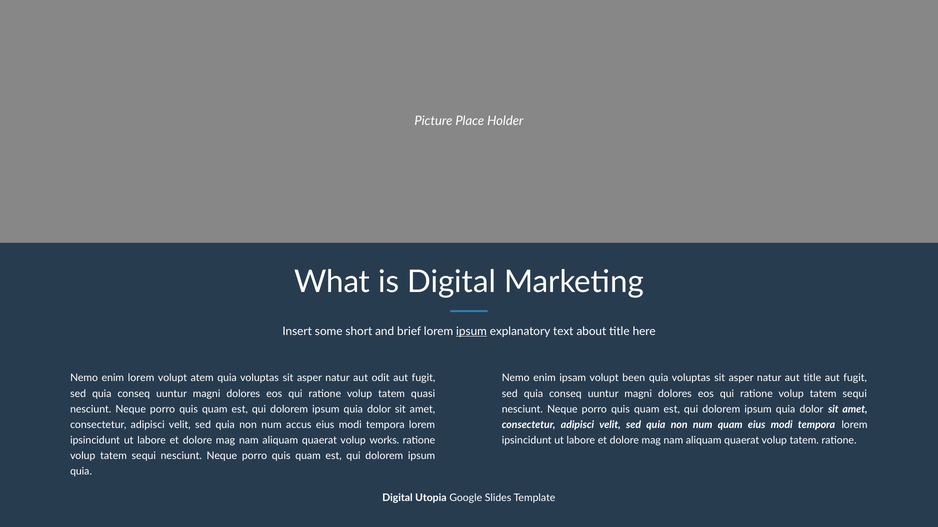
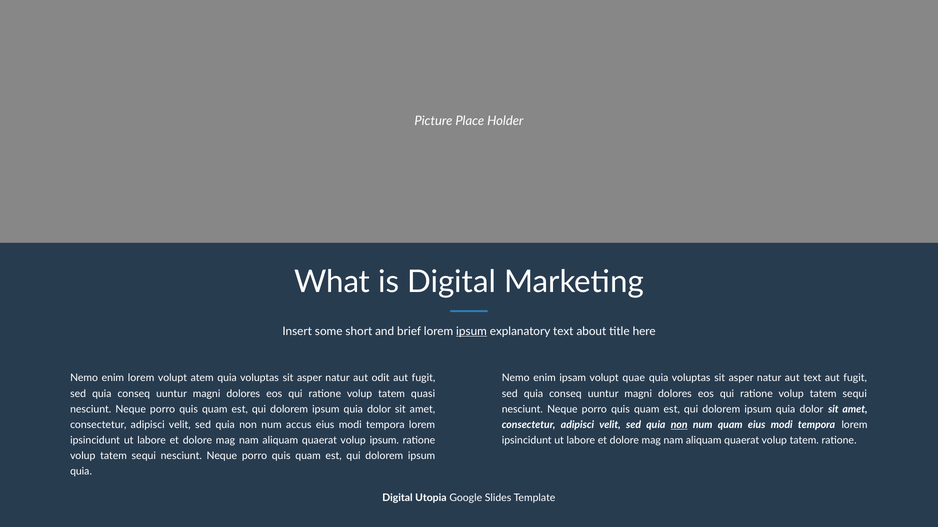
been: been -> quae
aut title: title -> text
non at (679, 425) underline: none -> present
volup works: works -> ipsum
